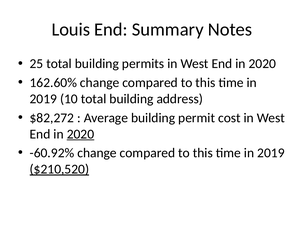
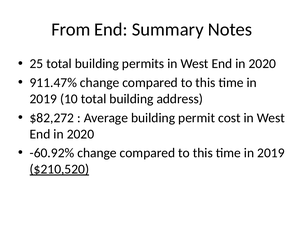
Louis: Louis -> From
162.60%: 162.60% -> 911.47%
2020 at (80, 134) underline: present -> none
